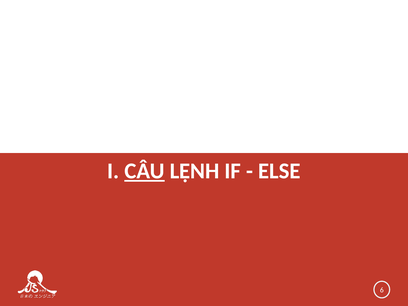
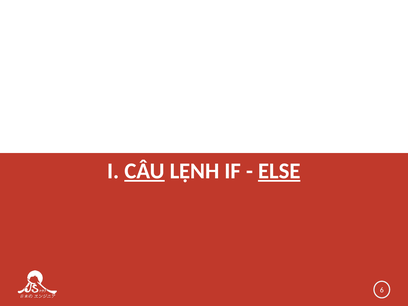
ELSE underline: none -> present
